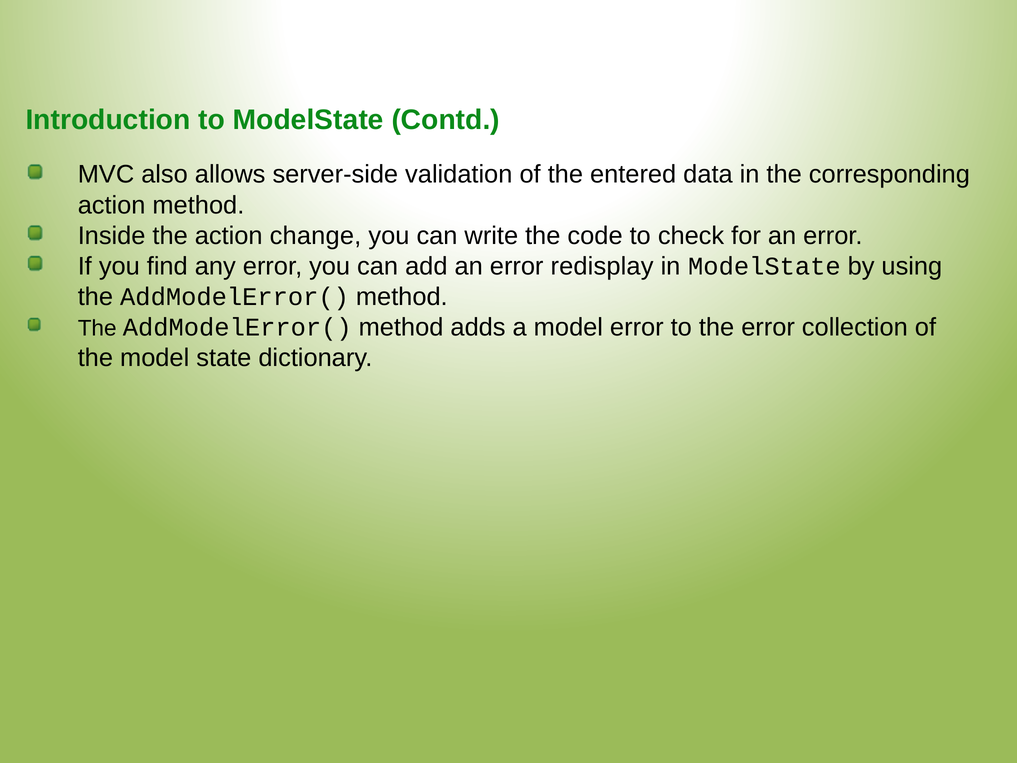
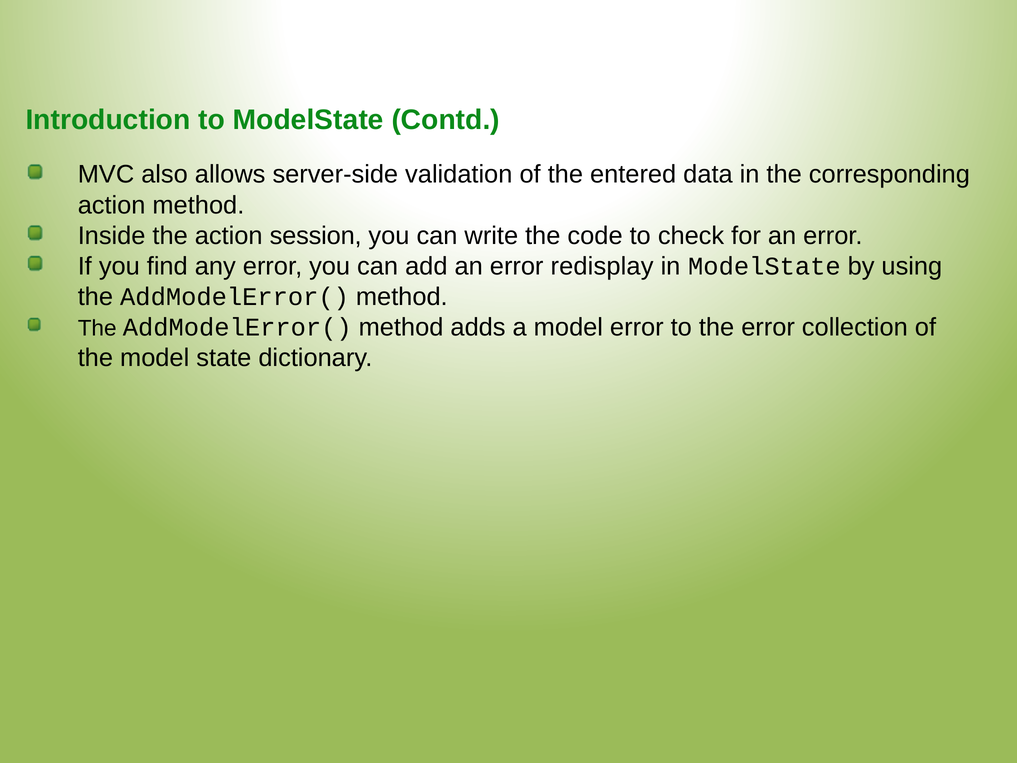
change: change -> session
